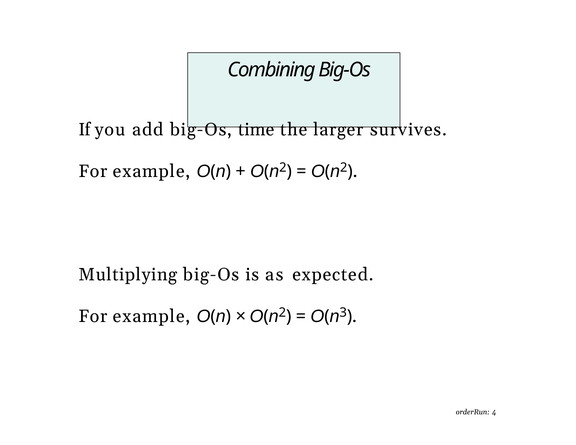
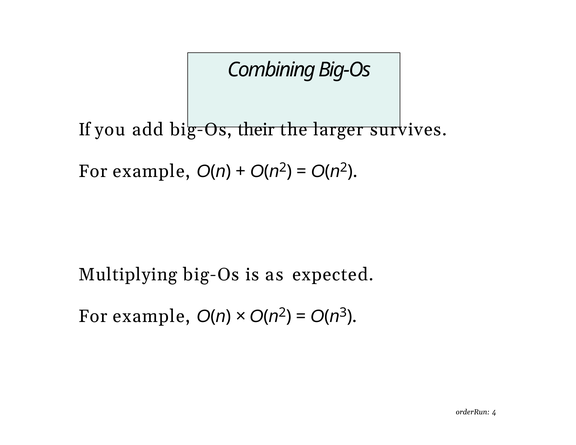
time: time -> their
